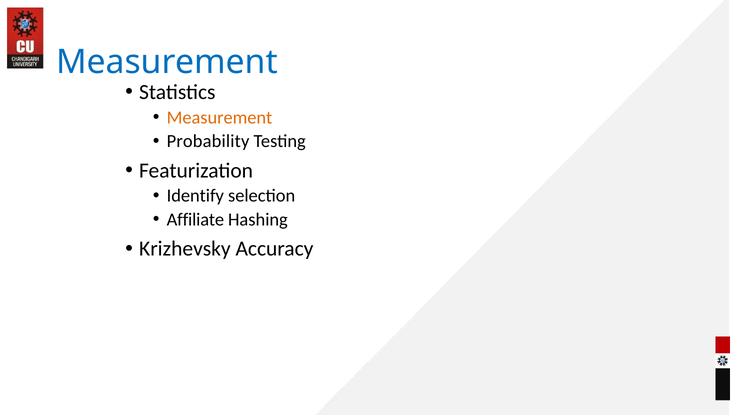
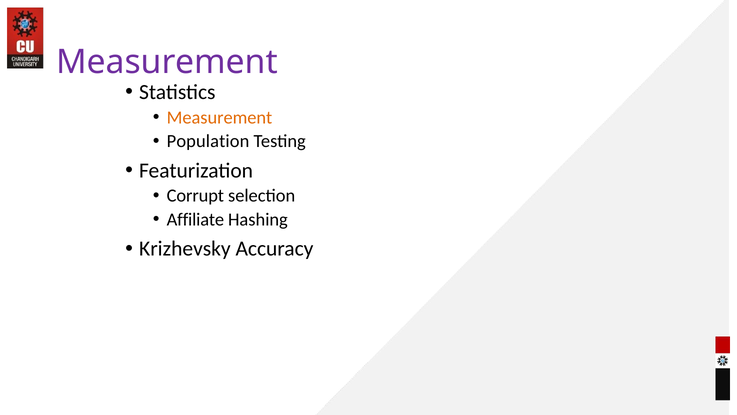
Measurement at (167, 62) colour: blue -> purple
Probability: Probability -> Population
Identify: Identify -> Corrupt
